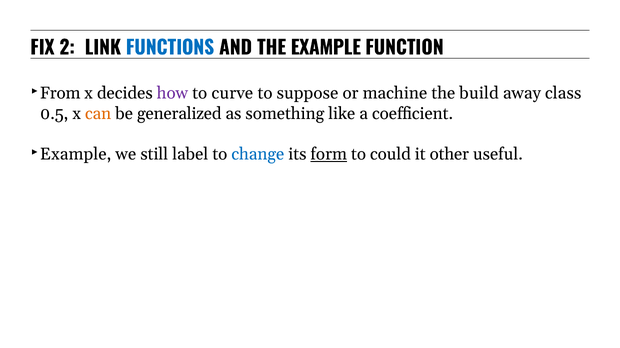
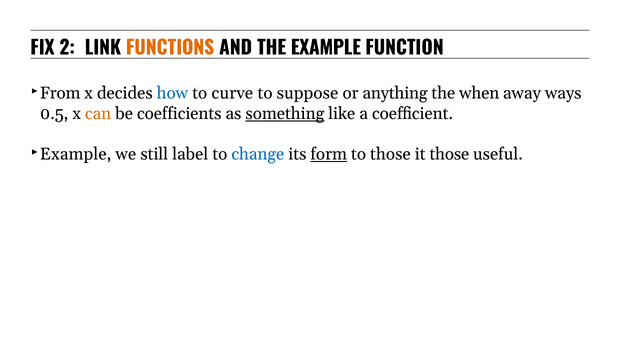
FUNCTIONS colour: blue -> orange
how colour: purple -> blue
machine: machine -> anything
build: build -> when
class: class -> ways
generalized: generalized -> coefficients
something underline: none -> present
to could: could -> those
it other: other -> those
